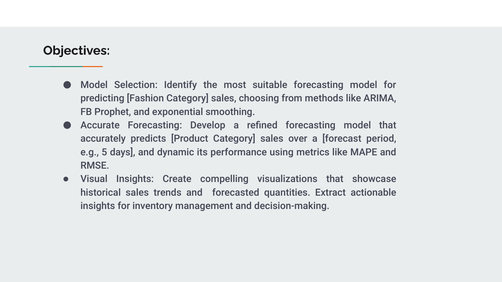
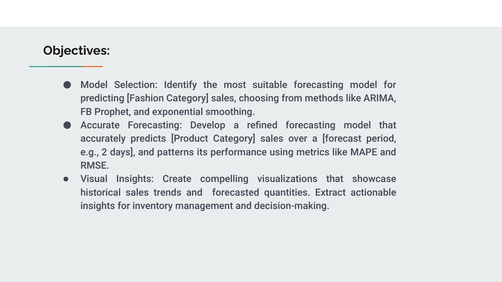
5: 5 -> 2
dynamic: dynamic -> patterns
